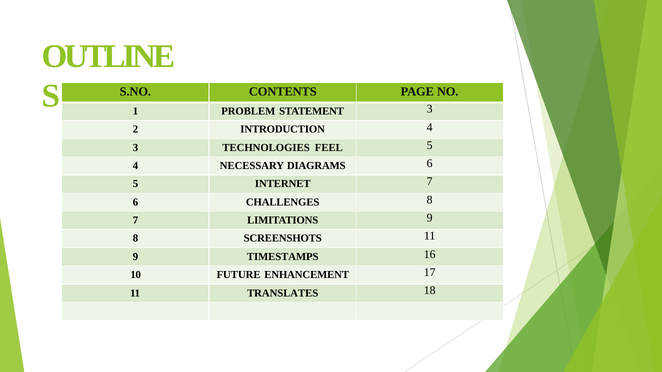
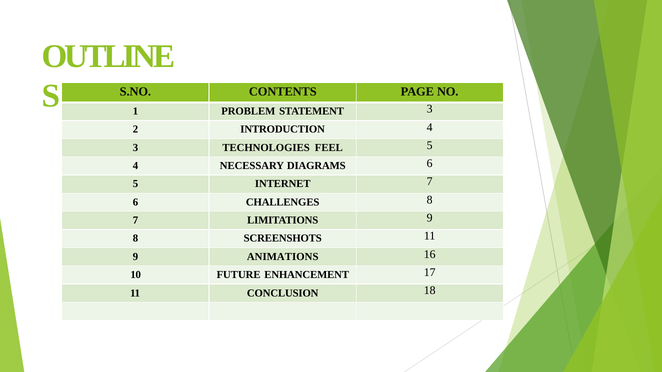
TIMESTAMPS: TIMESTAMPS -> ANIMATIONS
TRANSLATES: TRANSLATES -> CONCLUSION
